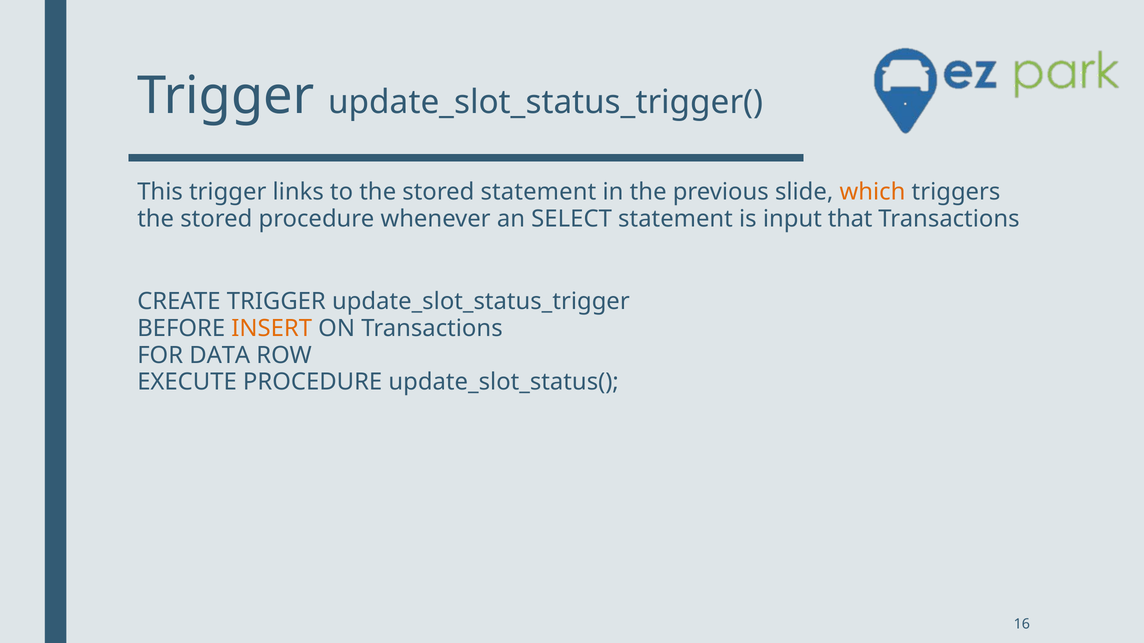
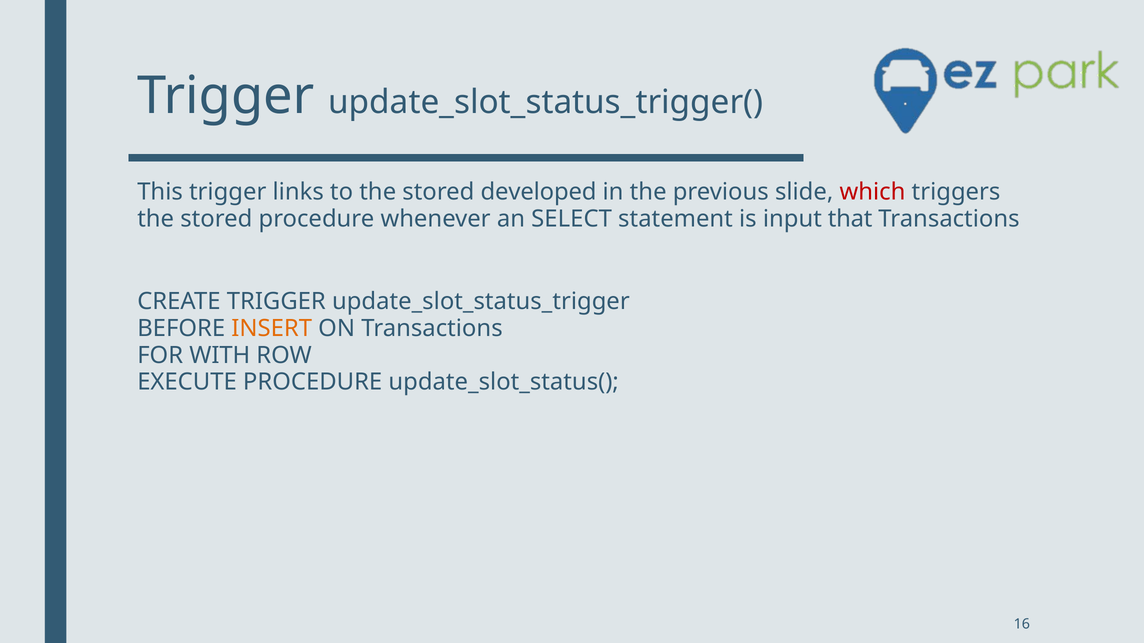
stored statement: statement -> developed
which colour: orange -> red
DATA: DATA -> WITH
